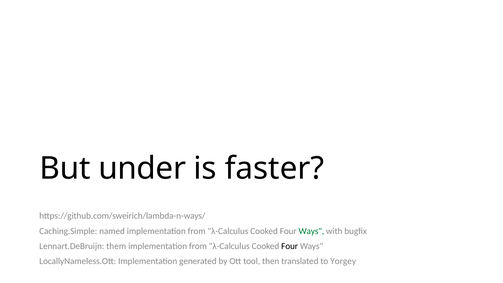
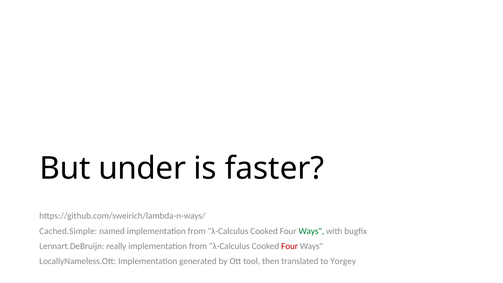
Caching.Simple: Caching.Simple -> Cached.Simple
them: them -> really
Four at (290, 246) colour: black -> red
